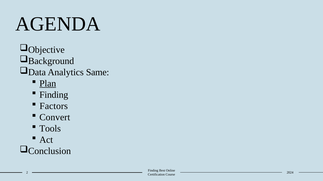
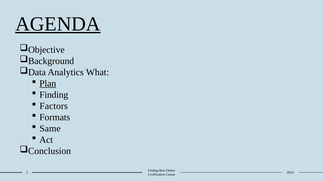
AGENDA underline: none -> present
Same: Same -> What
Convert: Convert -> Formats
Tools: Tools -> Same
